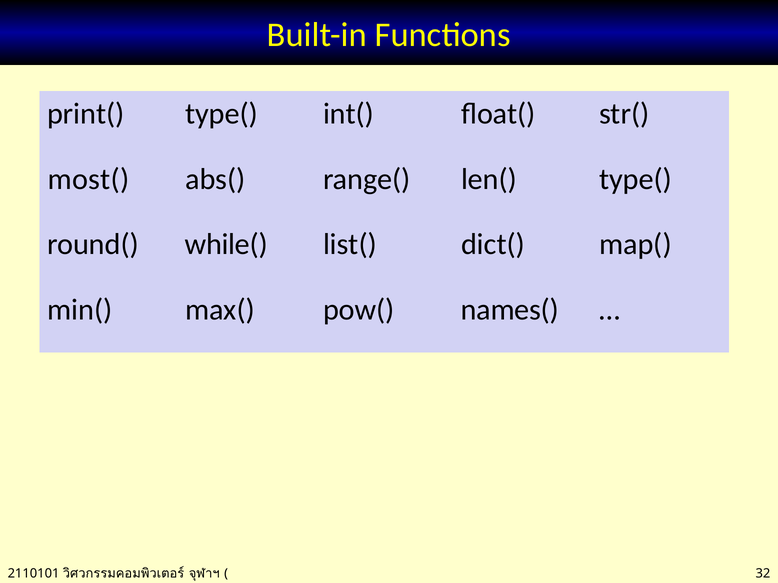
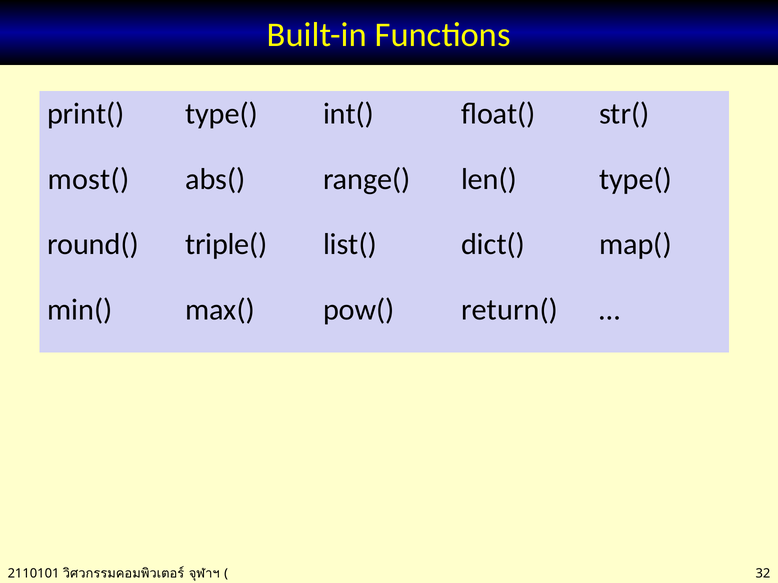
while(: while( -> triple(
names(: names( -> return(
